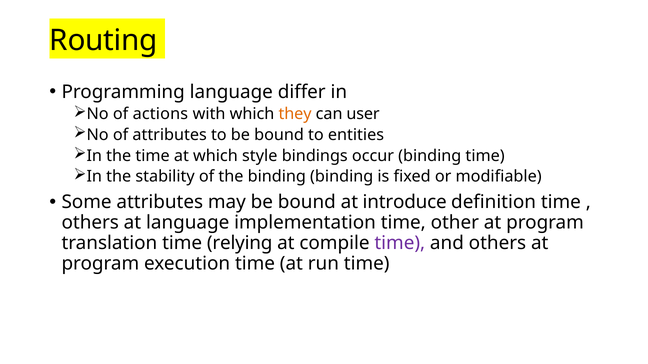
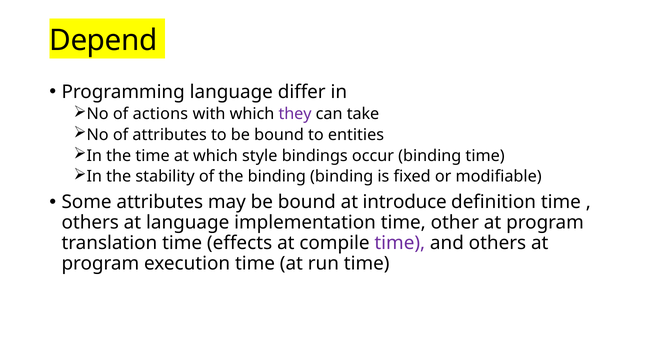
Routing: Routing -> Depend
they colour: orange -> purple
user: user -> take
relying: relying -> effects
